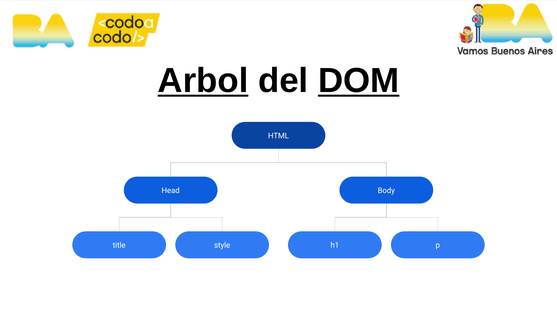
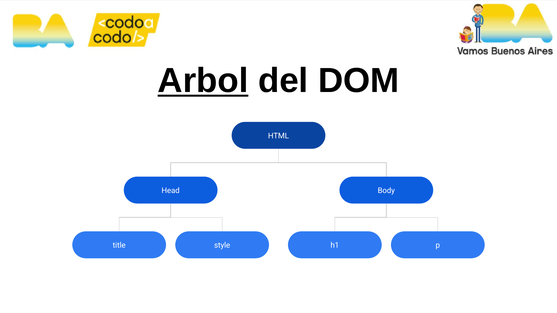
DOM underline: present -> none
